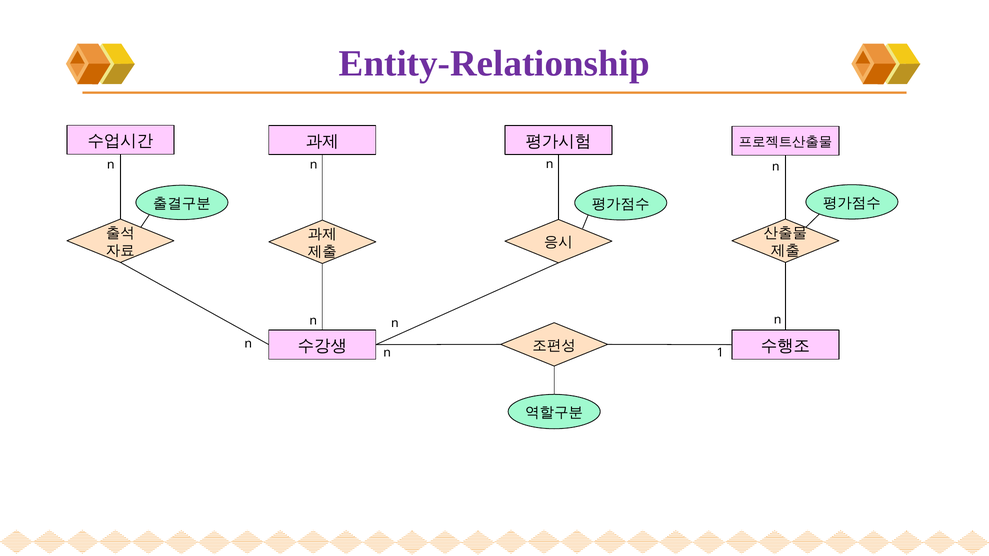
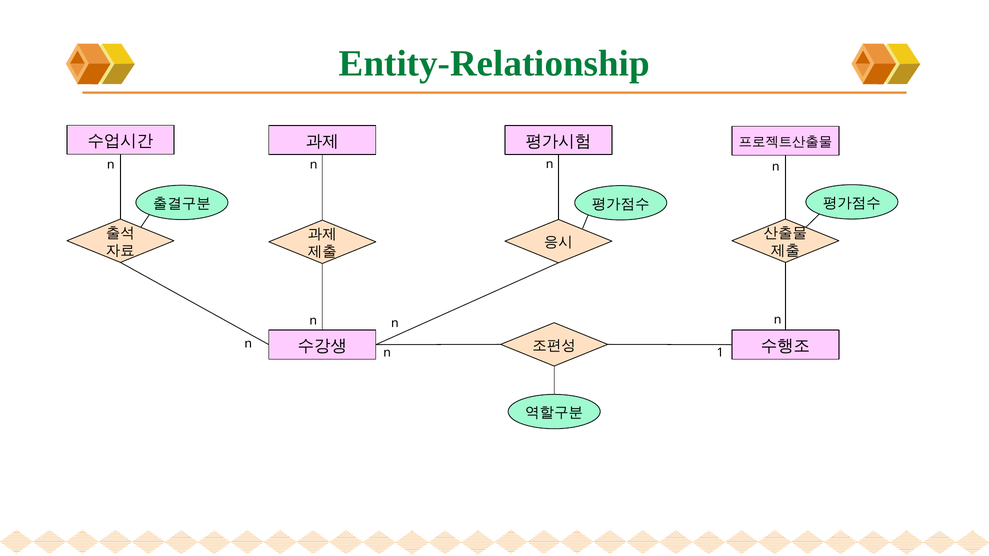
Entity-Relationship colour: purple -> green
